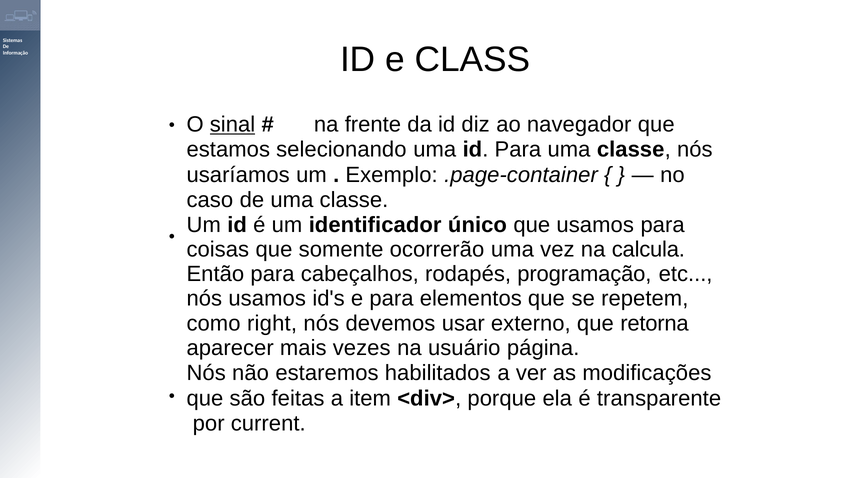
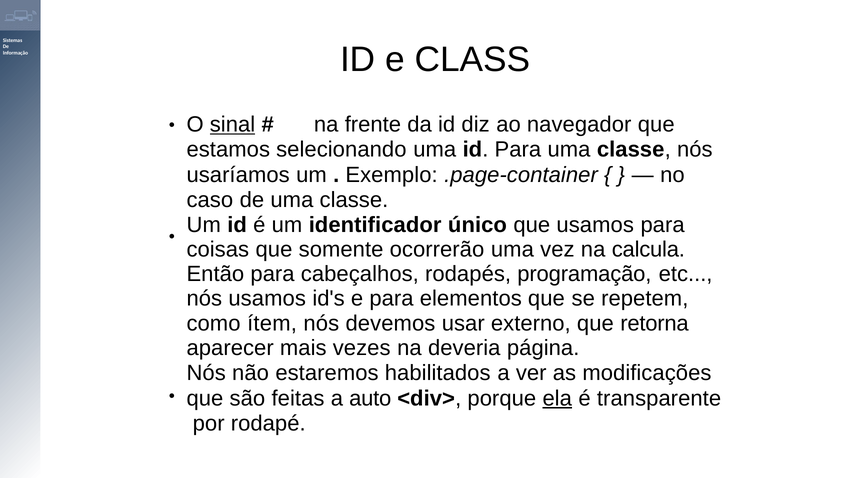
right: right -> ítem
usuário: usuário -> deveria
item: item -> auto
ela underline: none -> present
current: current -> rodapé
